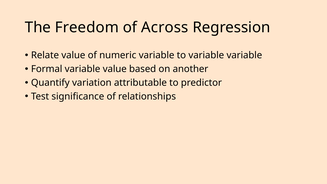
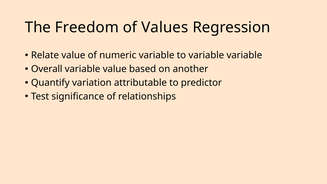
Across: Across -> Values
Formal: Formal -> Overall
